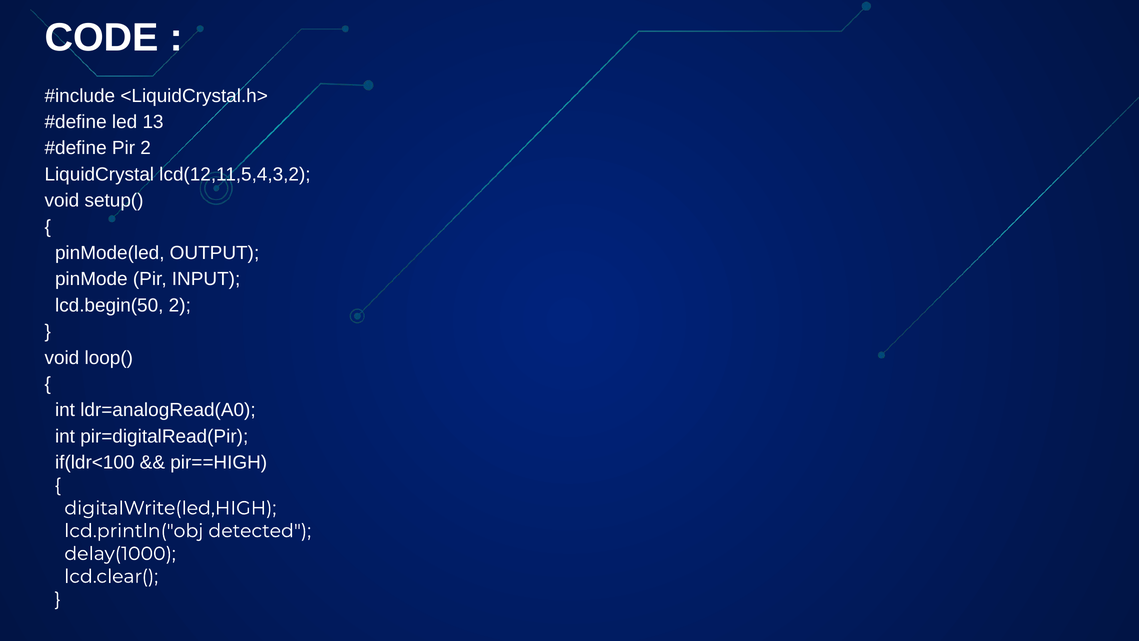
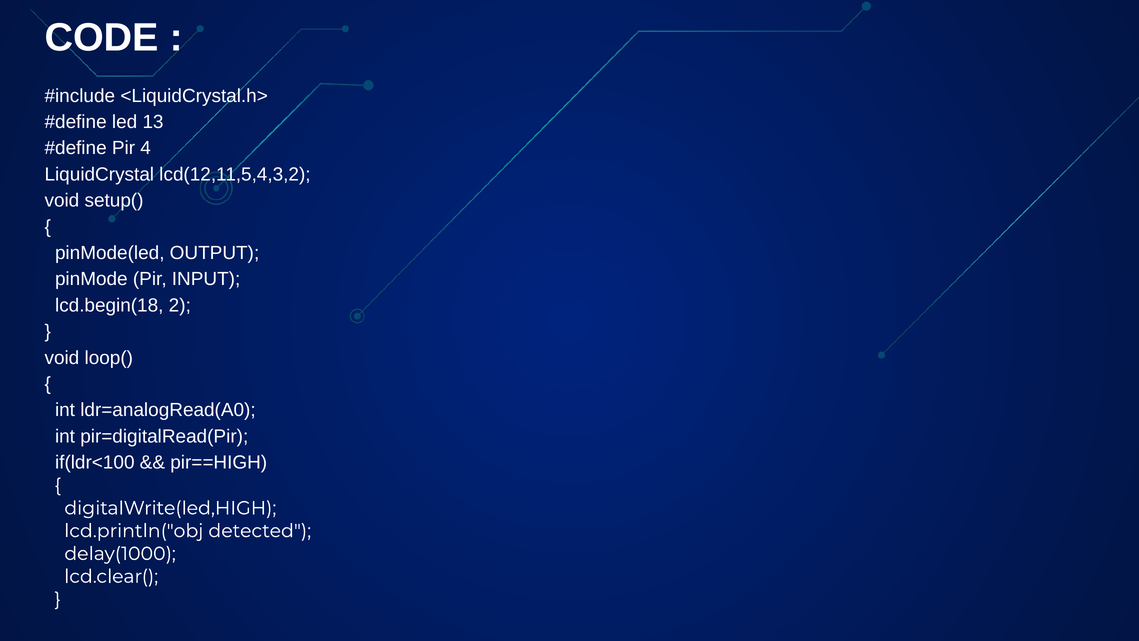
Pir 2: 2 -> 4
lcd.begin(50: lcd.begin(50 -> lcd.begin(18
